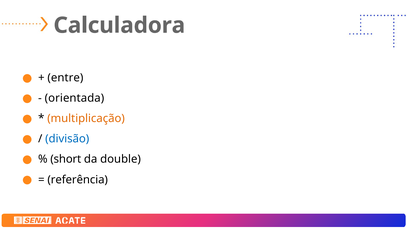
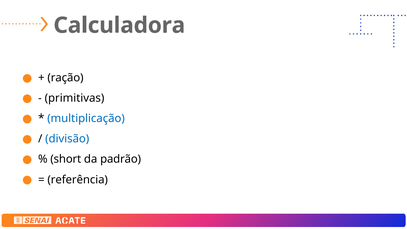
entre: entre -> ração
orientada: orientada -> primitivas
multiplicação colour: orange -> blue
double: double -> padrão
